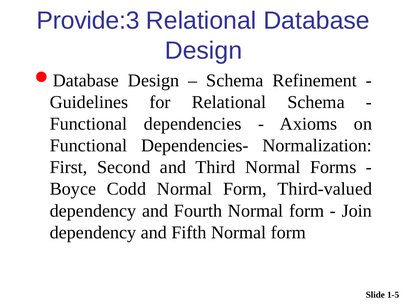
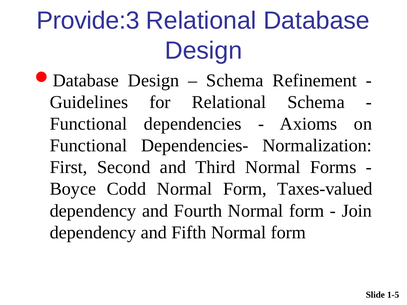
Third-valued: Third-valued -> Taxes-valued
